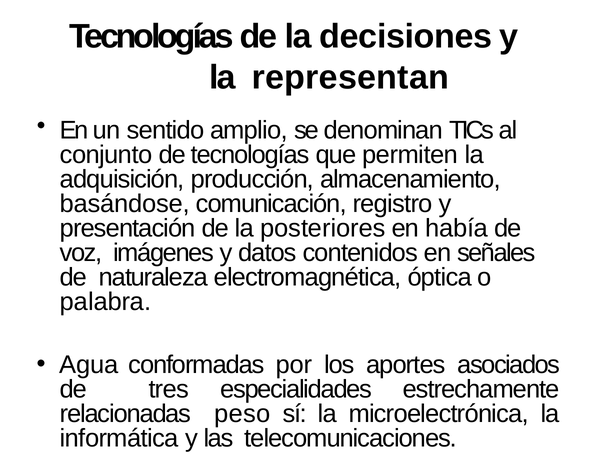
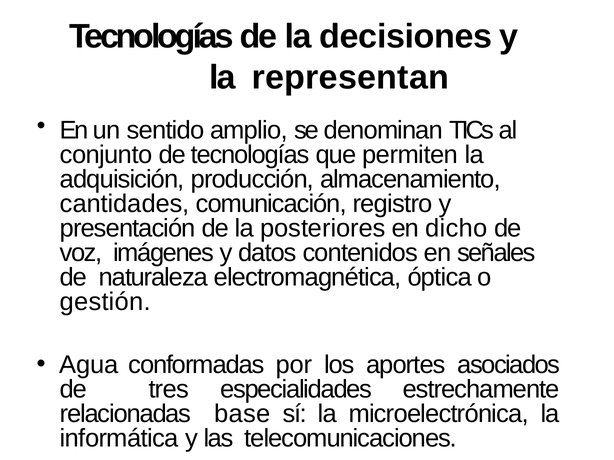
basándose: basándose -> cantidades
había: había -> dicho
palabra: palabra -> gestión
peso: peso -> base
